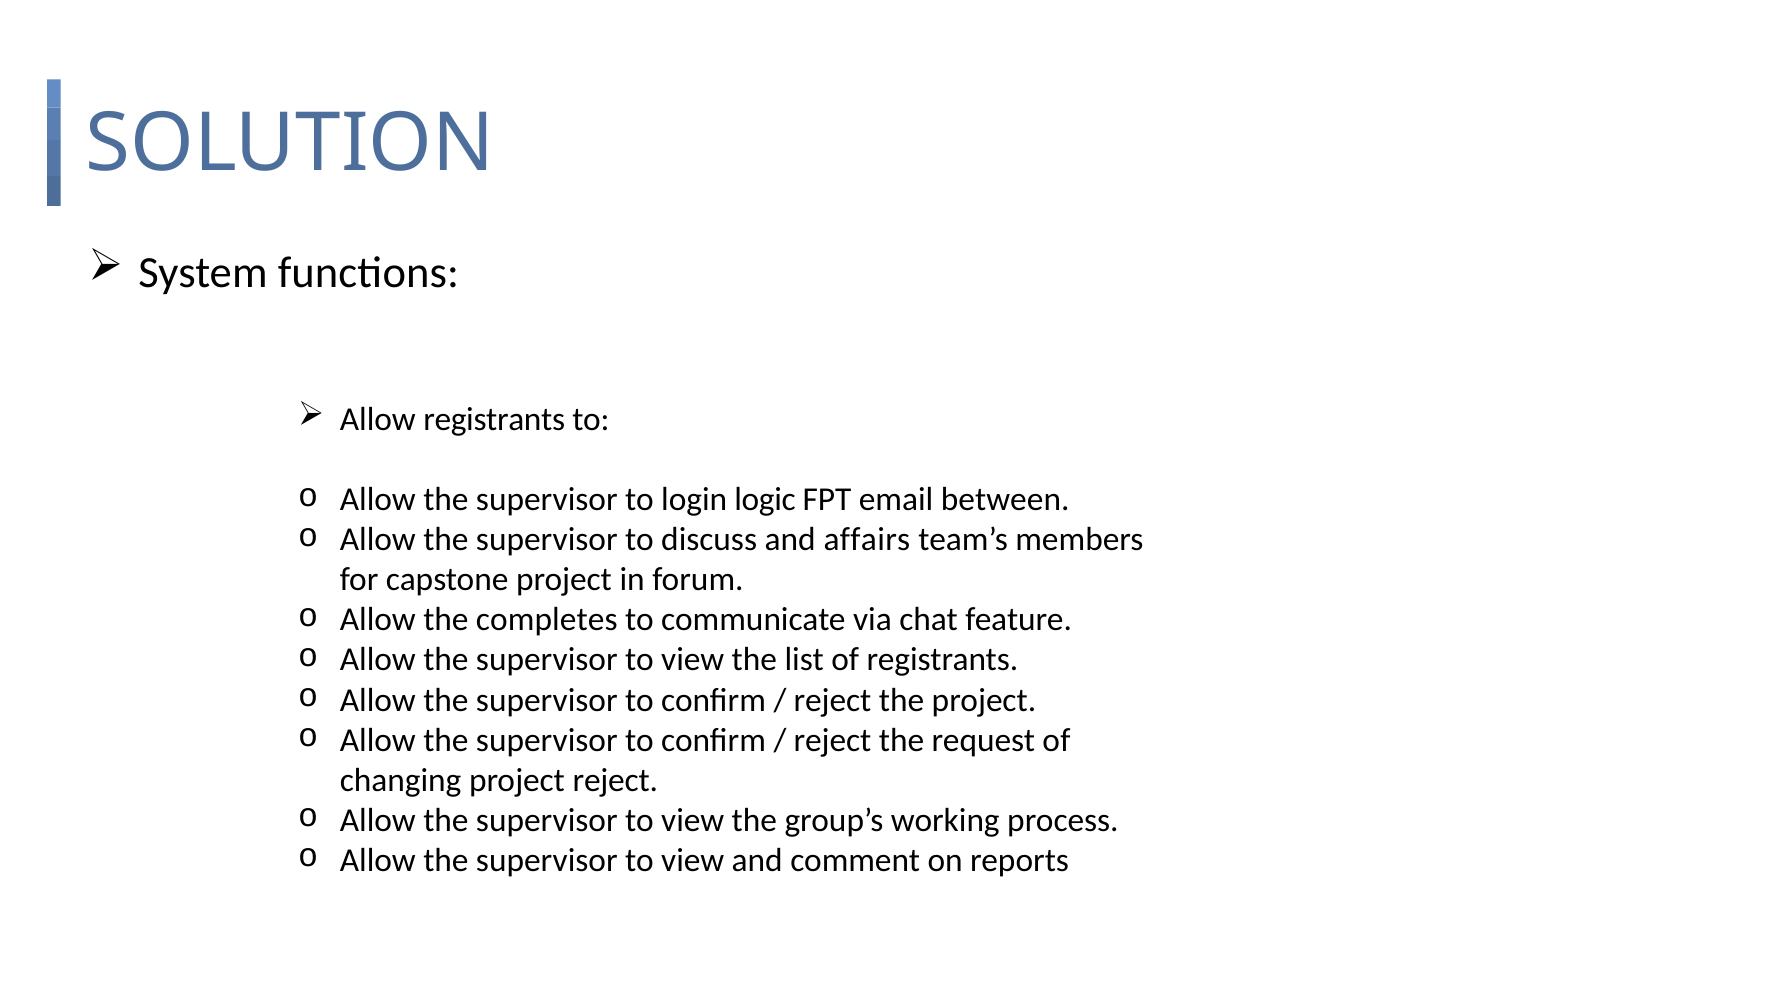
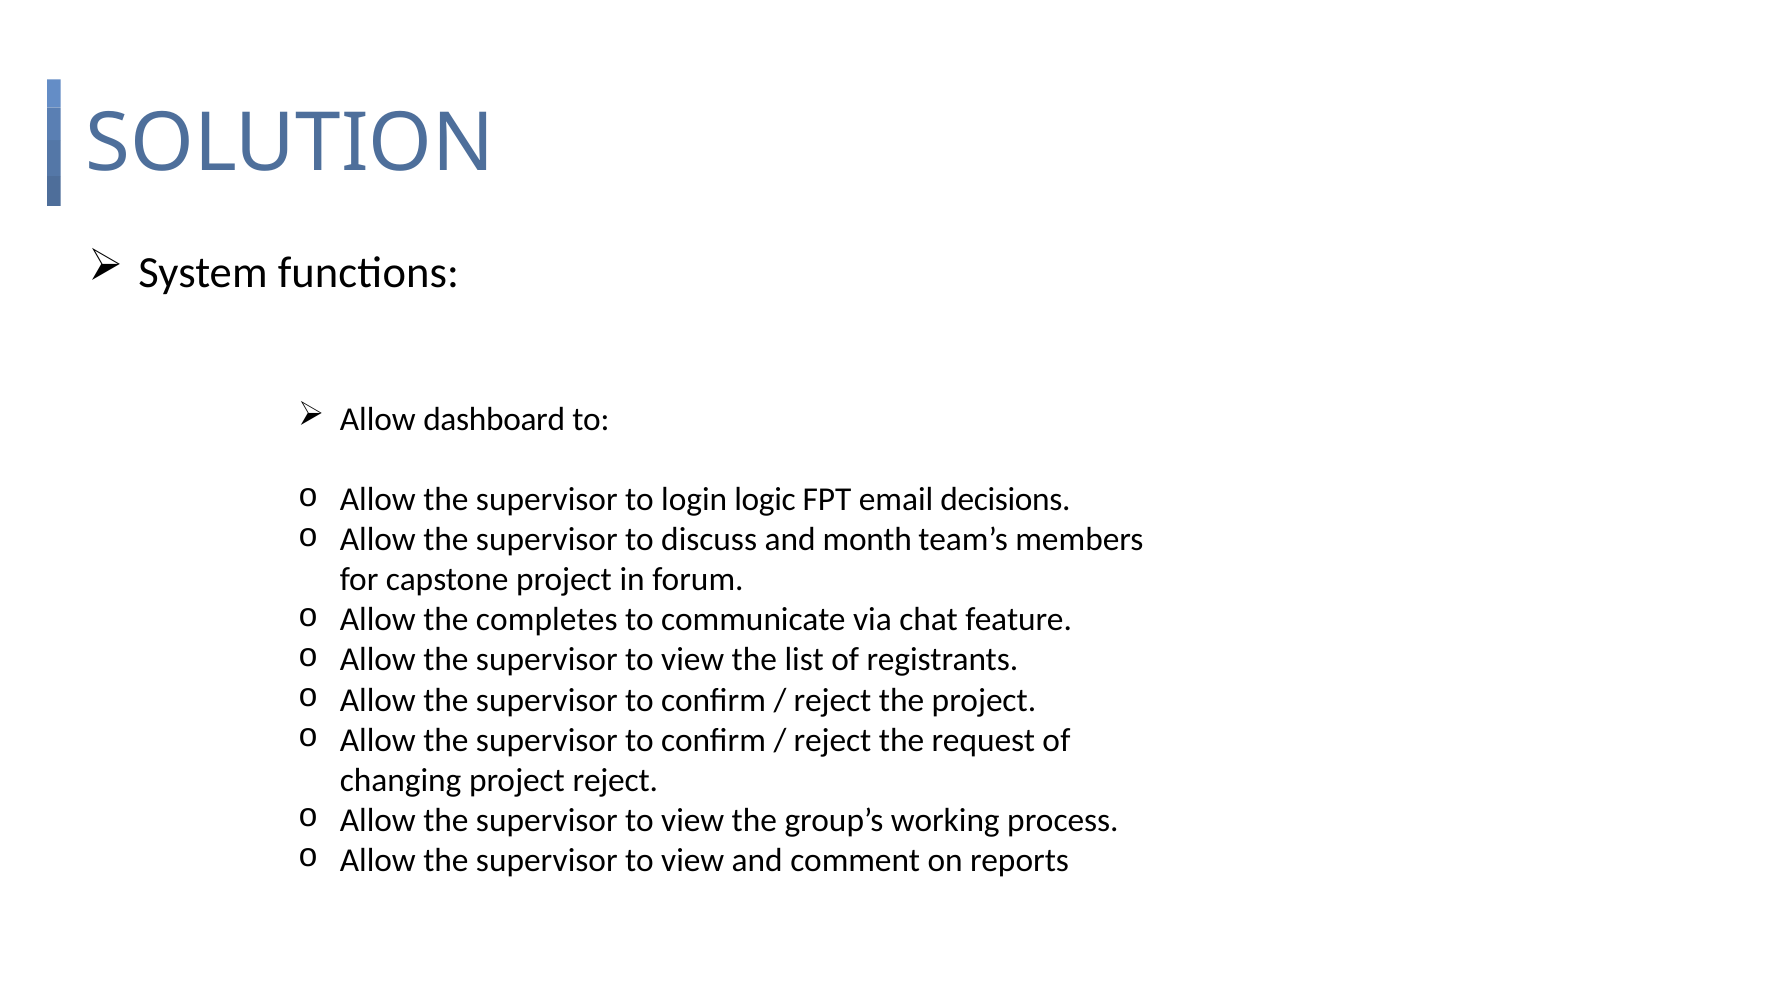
Allow registrants: registrants -> dashboard
between: between -> decisions
affairs: affairs -> month
